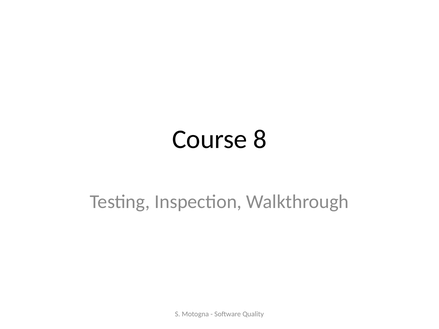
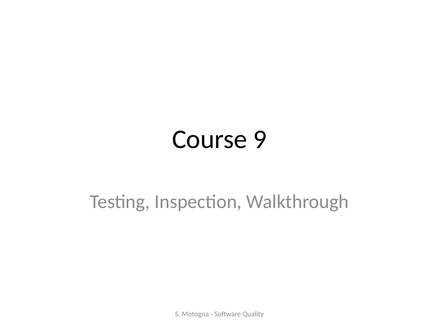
8: 8 -> 9
